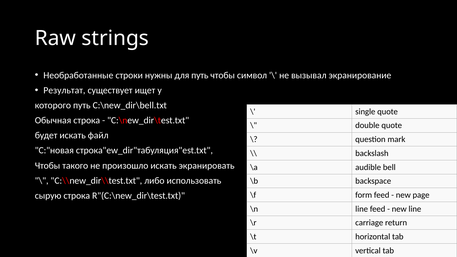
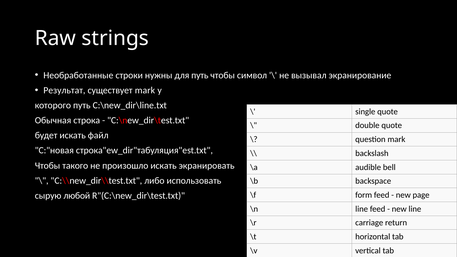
существует ищет: ищет -> mark
C:\new_dir\bell.txt: C:\new_dir\bell.txt -> C:\new_dir\line.txt
сырую строка: строка -> любой
